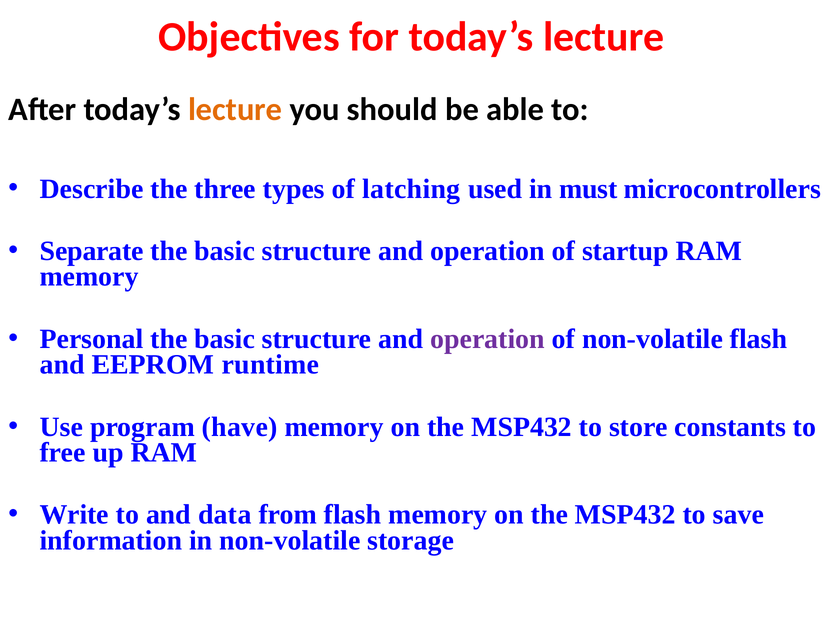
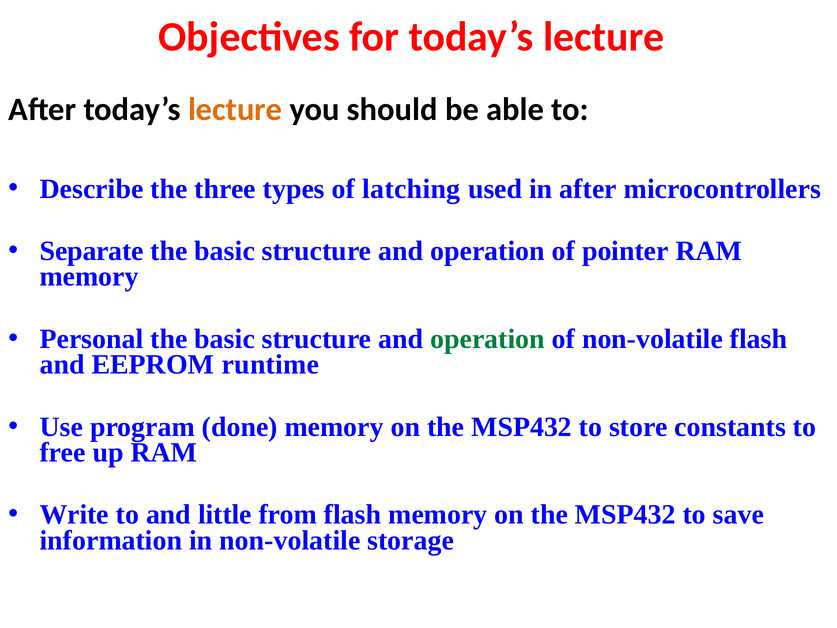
in must: must -> after
startup: startup -> pointer
operation at (488, 339) colour: purple -> green
have: have -> done
data: data -> little
